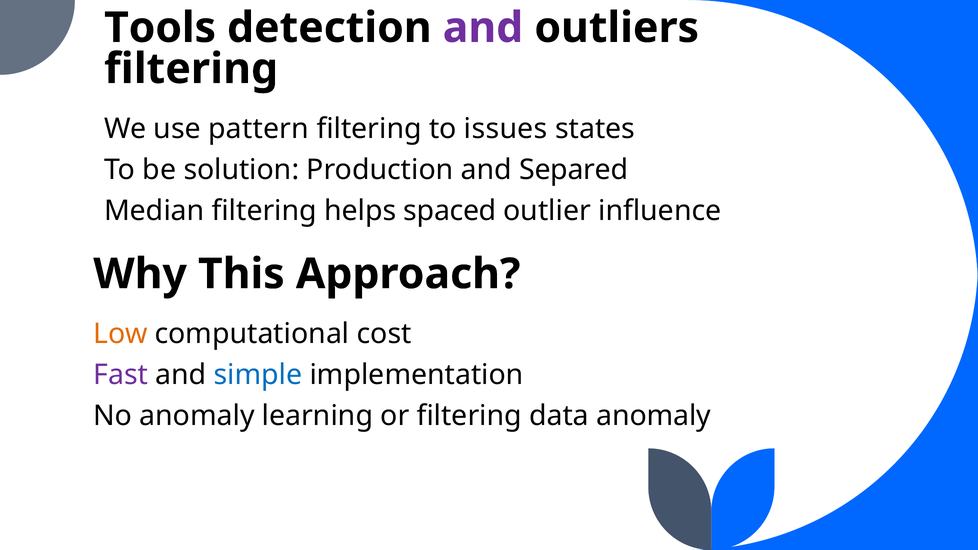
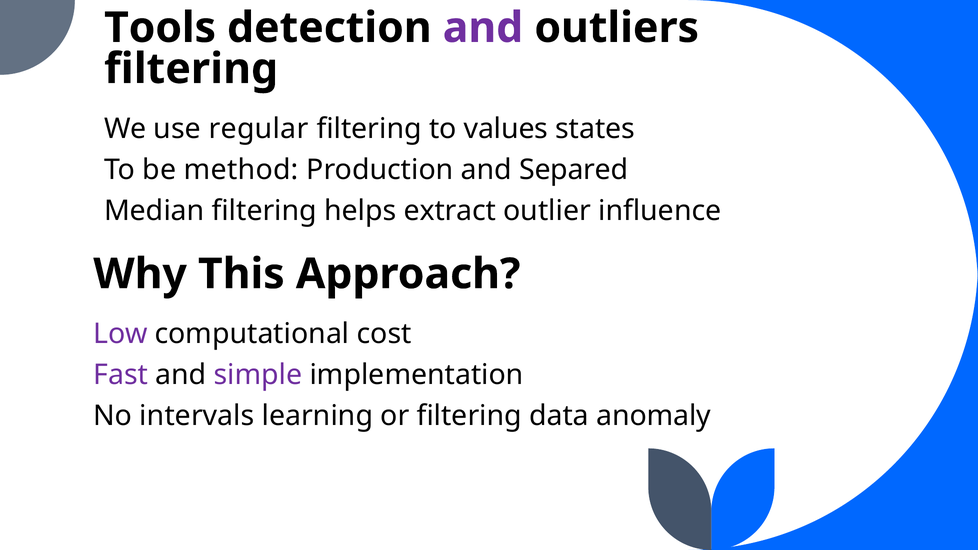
pattern: pattern -> regular
issues: issues -> values
solution: solution -> method
spaced: spaced -> extract
Low colour: orange -> purple
simple colour: blue -> purple
No anomaly: anomaly -> intervals
